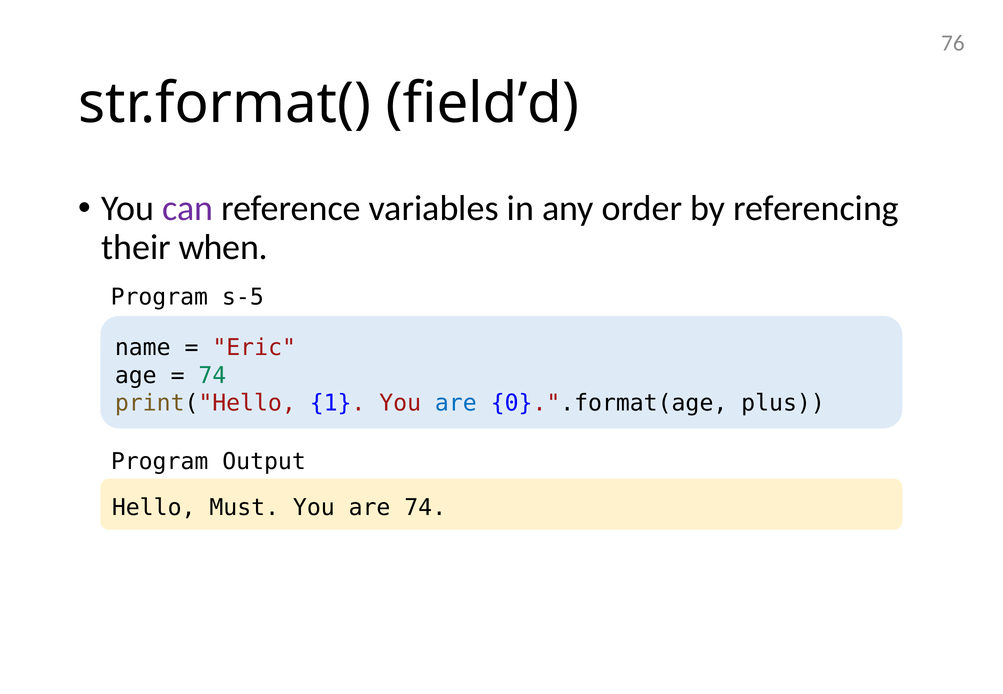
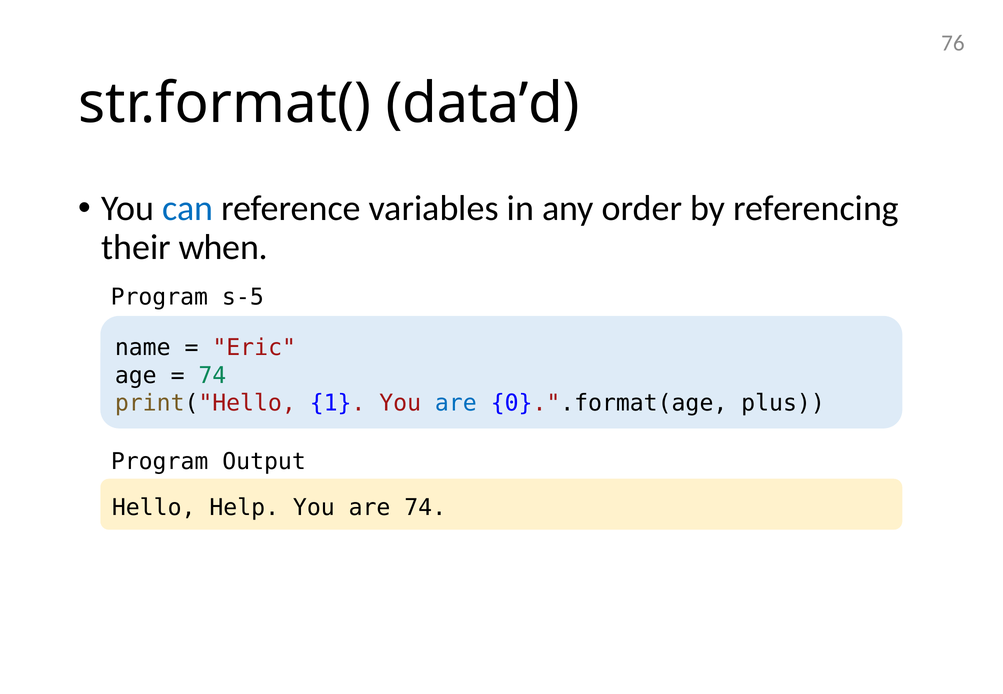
field’d: field’d -> data’d
can colour: purple -> blue
Must: Must -> Help
